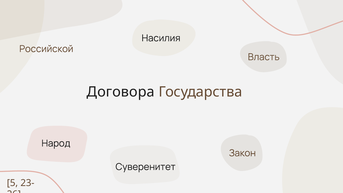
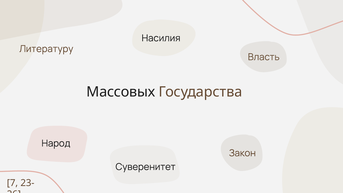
Российской: Российской -> Литературу
Договора: Договора -> Массовых
5: 5 -> 7
